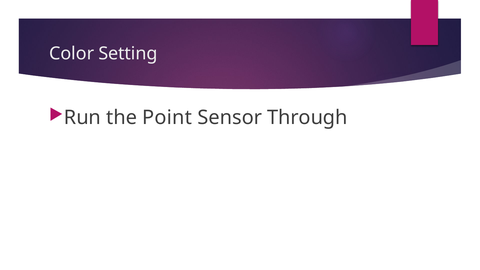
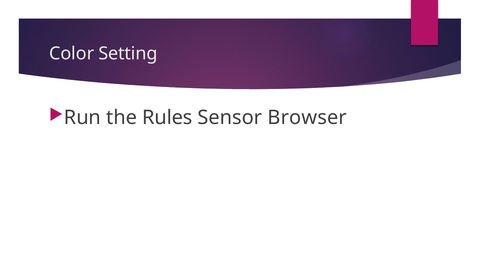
Point: Point -> Rules
Through: Through -> Browser
